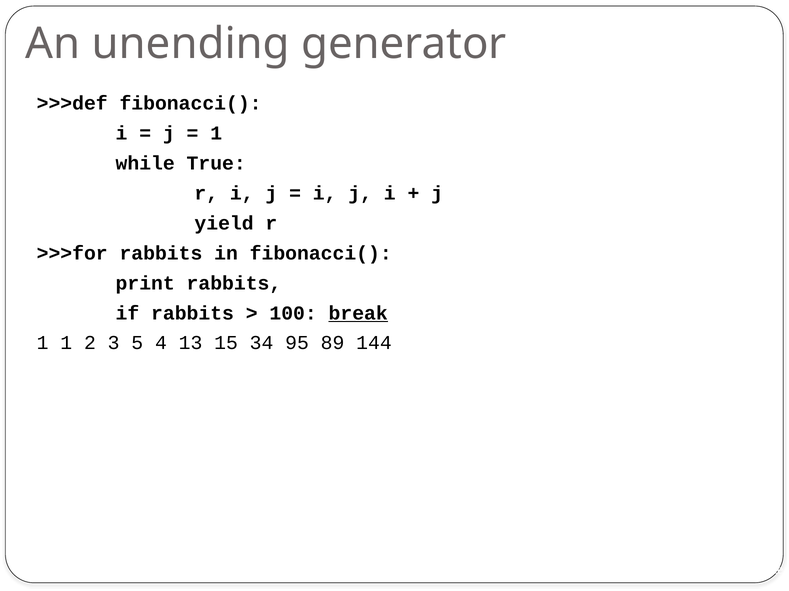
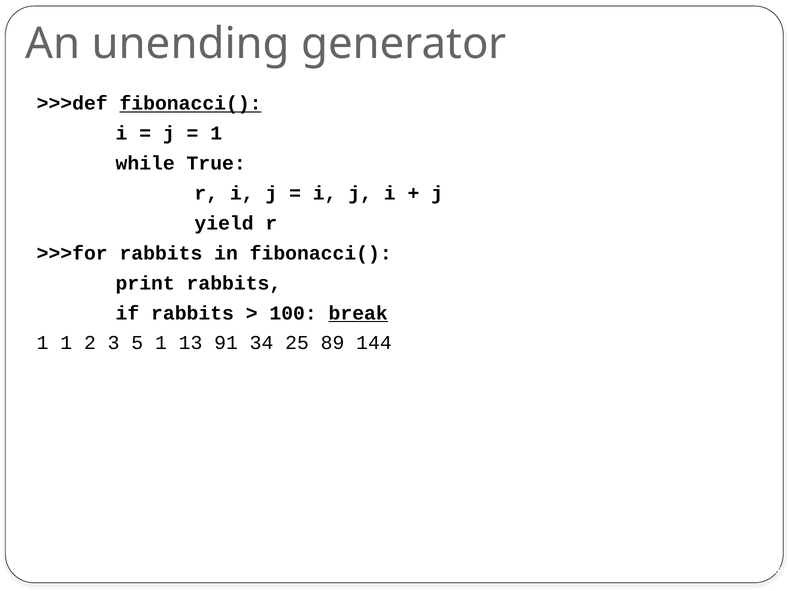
fibonacci( at (191, 104) underline: none -> present
5 4: 4 -> 1
15: 15 -> 91
95: 95 -> 25
